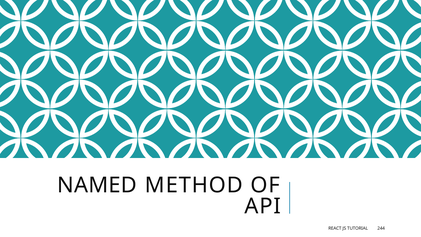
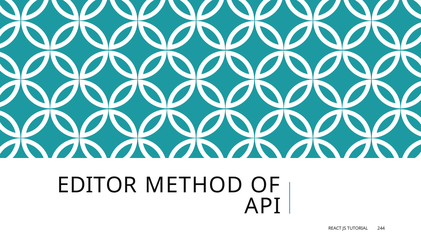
NAMED: NAMED -> EDITOR
